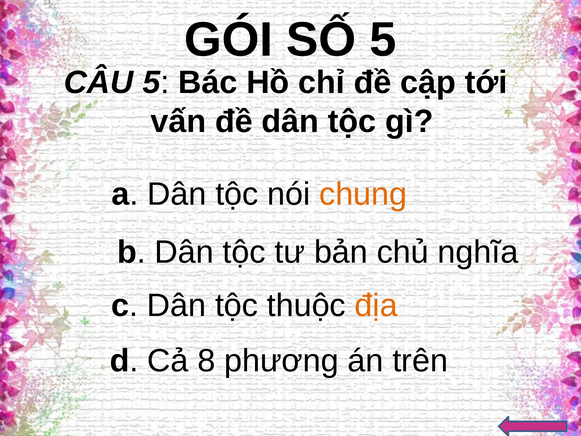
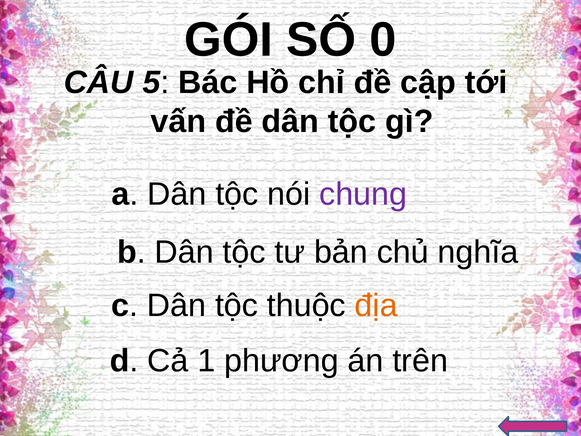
SỐ 5: 5 -> 0
chung colour: orange -> purple
8: 8 -> 1
